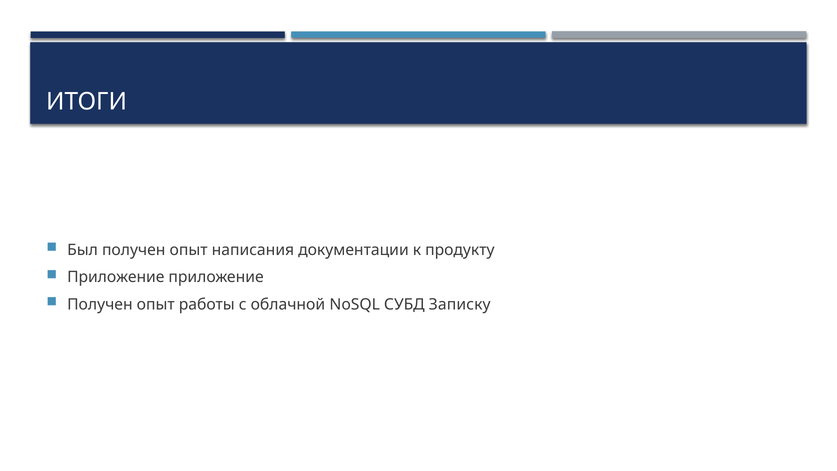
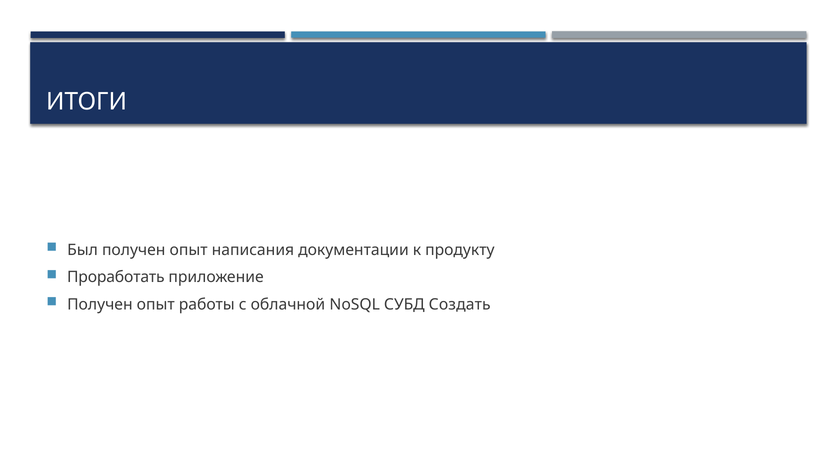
Приложение at (116, 277): Приложение -> Проработать
Записку: Записку -> Создать
